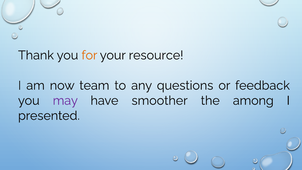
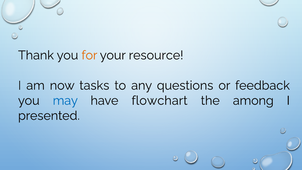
team: team -> tasks
may colour: purple -> blue
smoother: smoother -> flowchart
